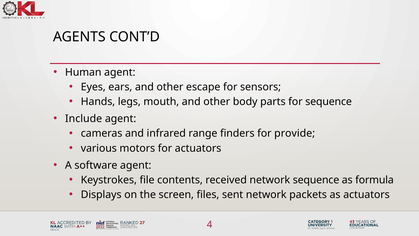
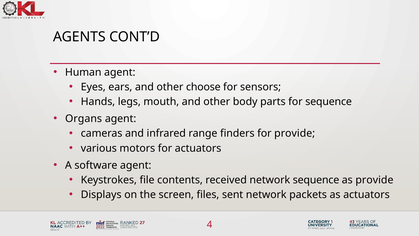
escape: escape -> choose
Include: Include -> Organs
as formula: formula -> provide
